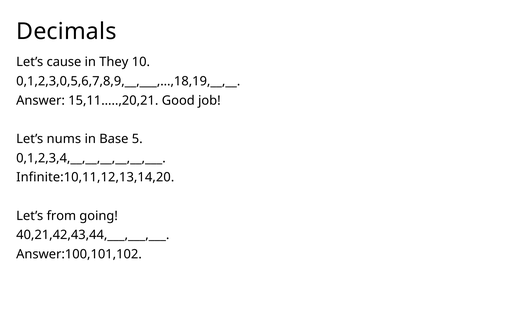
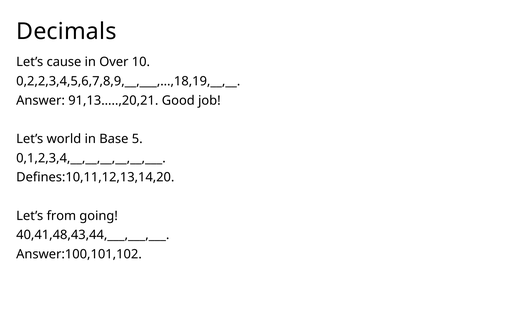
They: They -> Over
0,1,2,3,0,5,6,7,8,9,__,___,…,18,19,__,__: 0,1,2,3,0,5,6,7,8,9,__,___,…,18,19,__,__ -> 0,2,2,3,4,5,6,7,8,9,__,___,…,18,19,__,__
15,11…..,20,21: 15,11…..,20,21 -> 91,13…..,20,21
nums: nums -> world
Infinite:10,11,12,13,14,20: Infinite:10,11,12,13,14,20 -> Defines:10,11,12,13,14,20
40,21,42,43,44,___,___,___: 40,21,42,43,44,___,___,___ -> 40,41,48,43,44,___,___,___
